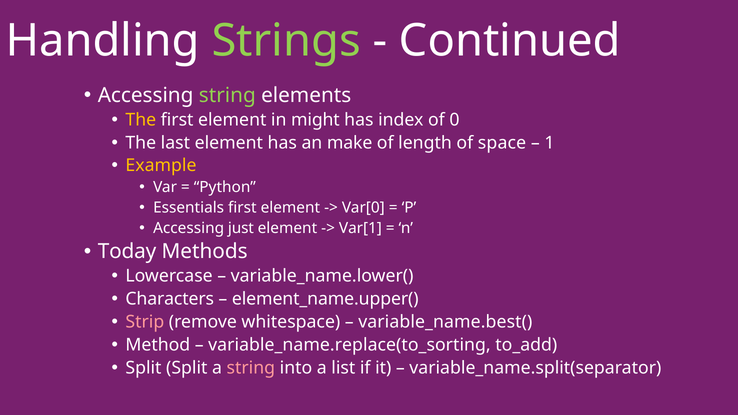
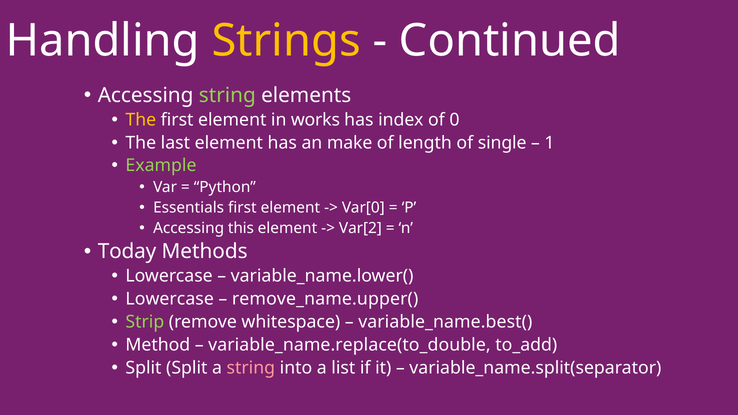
Strings colour: light green -> yellow
might: might -> works
space: space -> single
Example colour: yellow -> light green
just: just -> this
Var[1: Var[1 -> Var[2
Characters at (170, 299): Characters -> Lowercase
element_name.upper(: element_name.upper( -> remove_name.upper(
Strip colour: pink -> light green
variable_name.replace(to_sorting: variable_name.replace(to_sorting -> variable_name.replace(to_double
